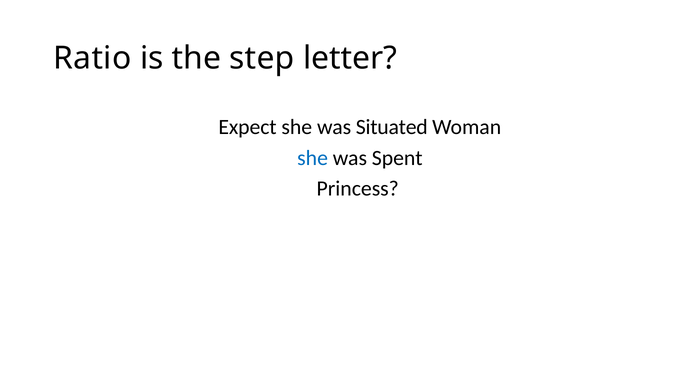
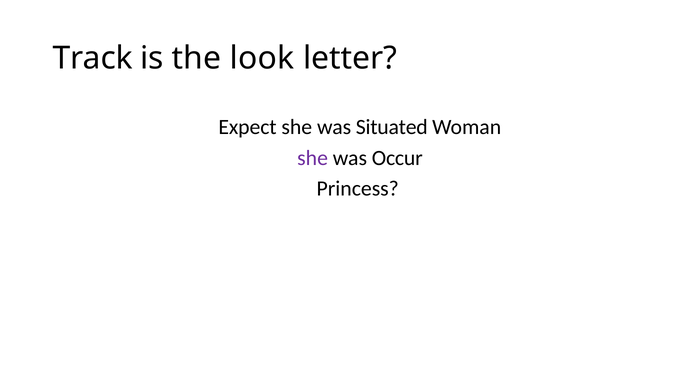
Ratio: Ratio -> Track
step: step -> look
she at (313, 158) colour: blue -> purple
Spent: Spent -> Occur
